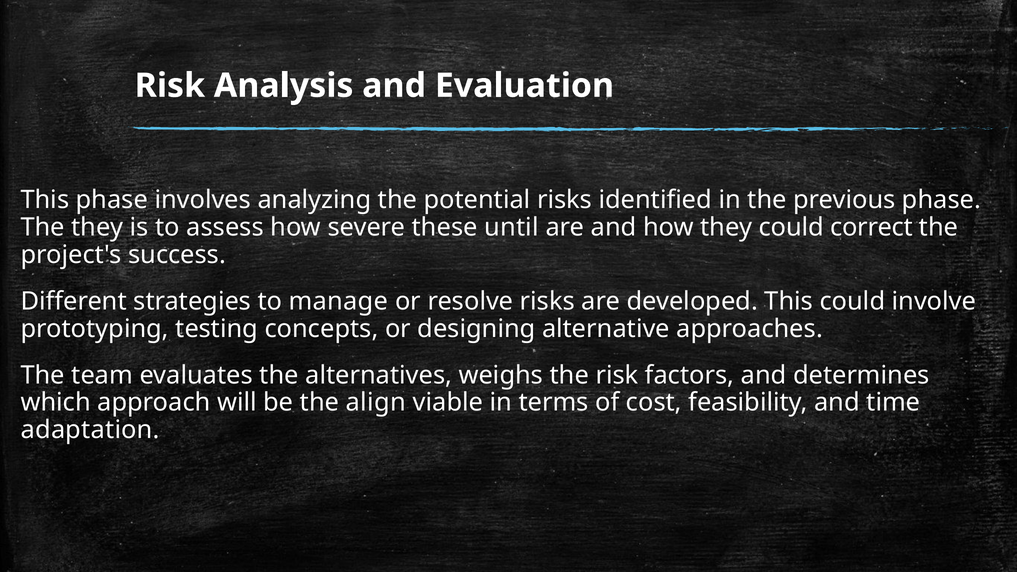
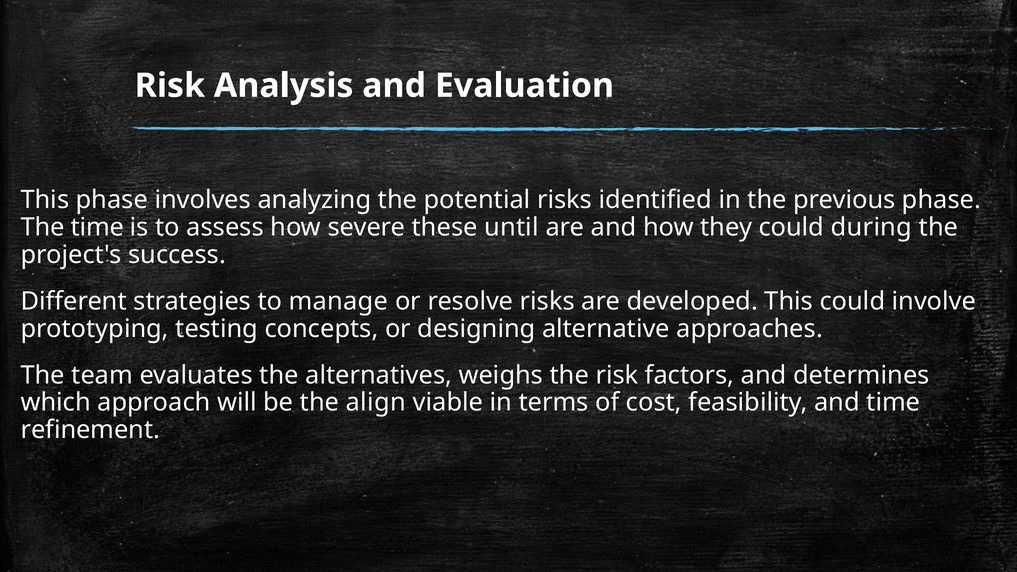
The they: they -> time
correct: correct -> during
adaptation: adaptation -> refinement
